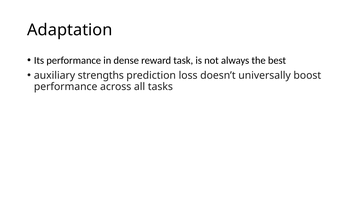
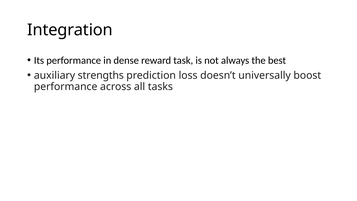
Adaptation: Adaptation -> Integration
